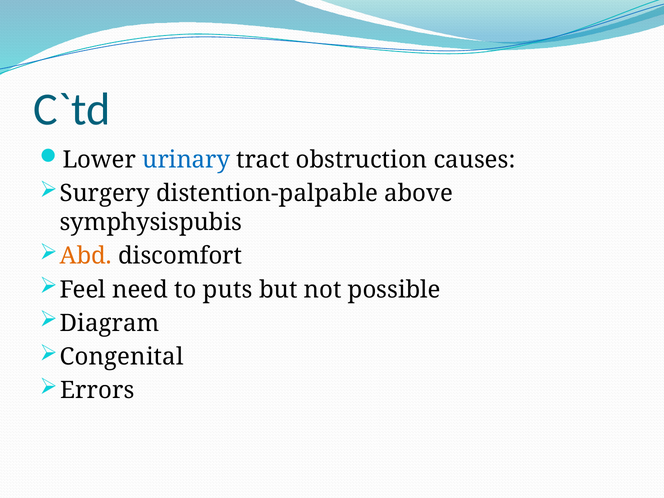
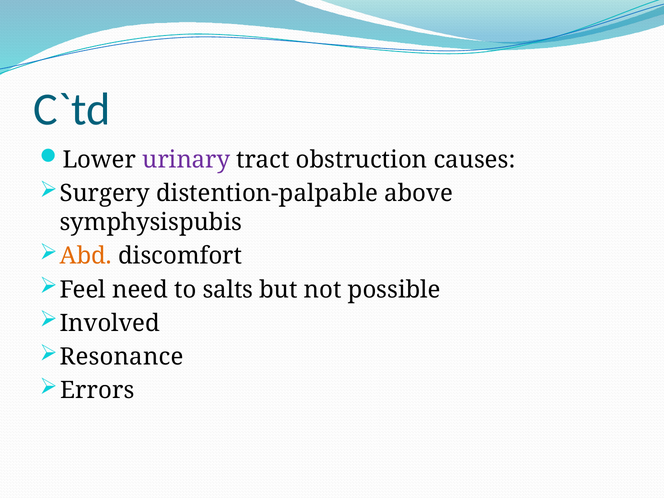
urinary colour: blue -> purple
puts: puts -> salts
Diagram: Diagram -> Involved
Congenital: Congenital -> Resonance
